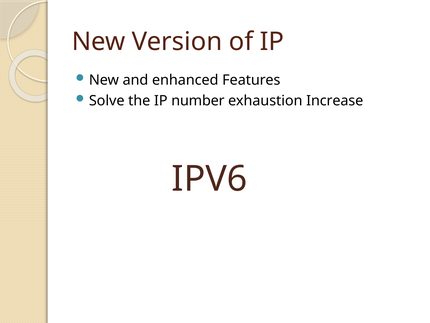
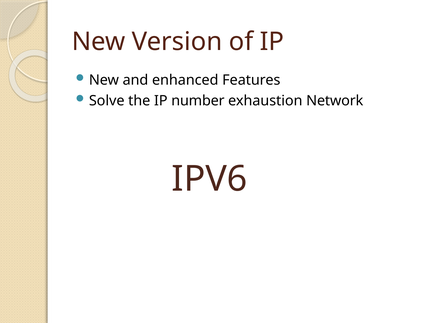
Increase: Increase -> Network
